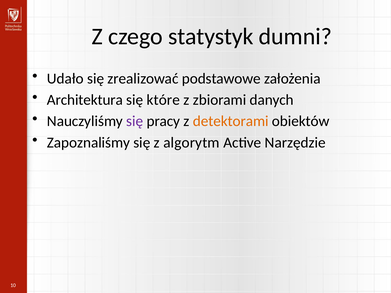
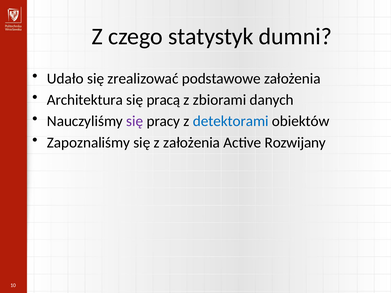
które: które -> pracą
detektorami colour: orange -> blue
z algorytm: algorytm -> założenia
Narzędzie: Narzędzie -> Rozwijany
